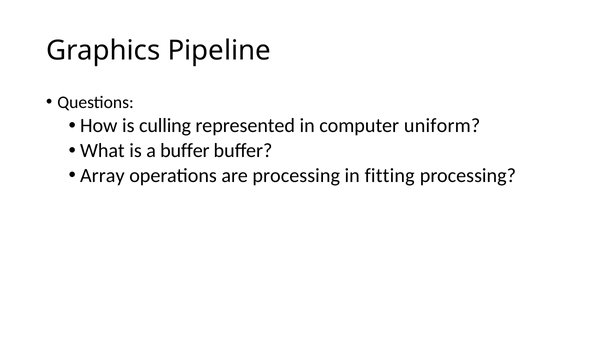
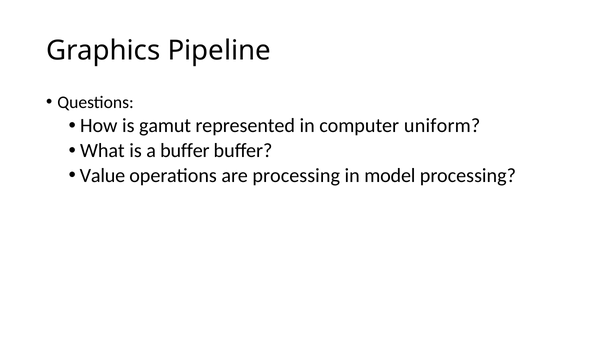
culling: culling -> gamut
Array: Array -> Value
fitting: fitting -> model
